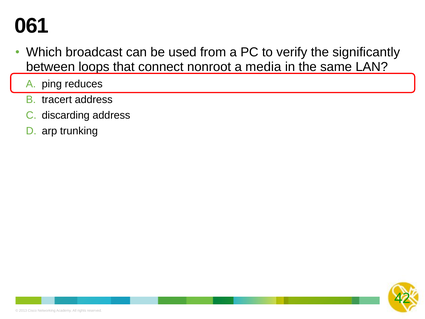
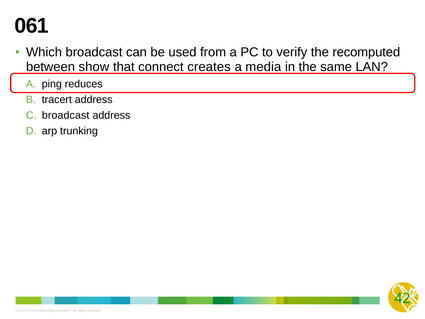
significantly: significantly -> recomputed
loops: loops -> show
nonroot: nonroot -> creates
discarding at (66, 115): discarding -> broadcast
